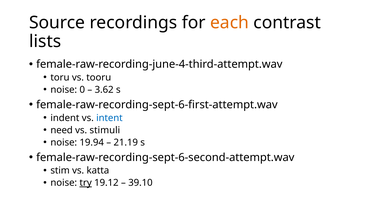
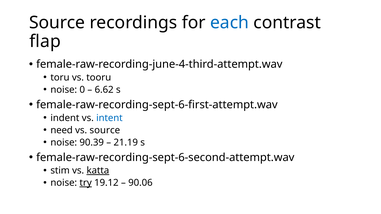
each colour: orange -> blue
lists: lists -> flap
3.62: 3.62 -> 6.62
vs stimuli: stimuli -> source
19.94: 19.94 -> 90.39
katta underline: none -> present
39.10: 39.10 -> 90.06
